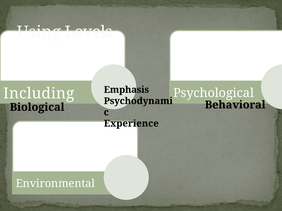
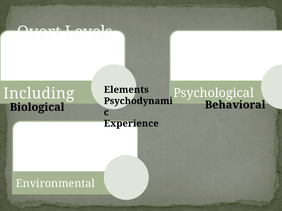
Using: Using -> Overt
Emphasis: Emphasis -> Elements
